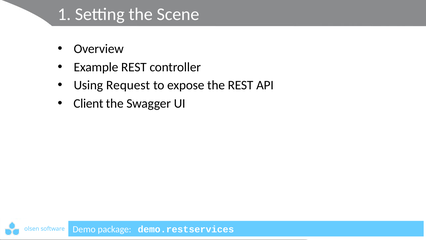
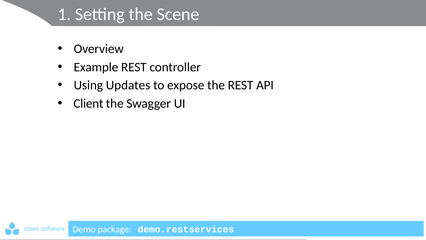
Request: Request -> Updates
